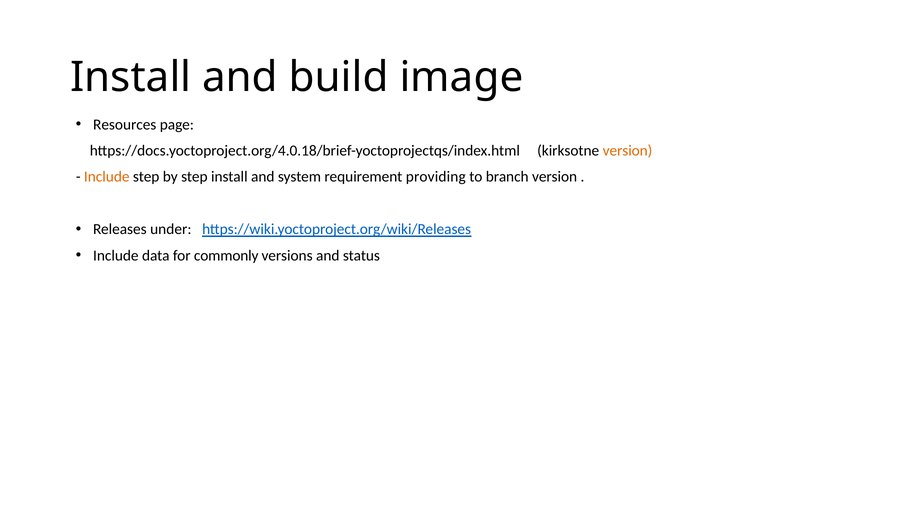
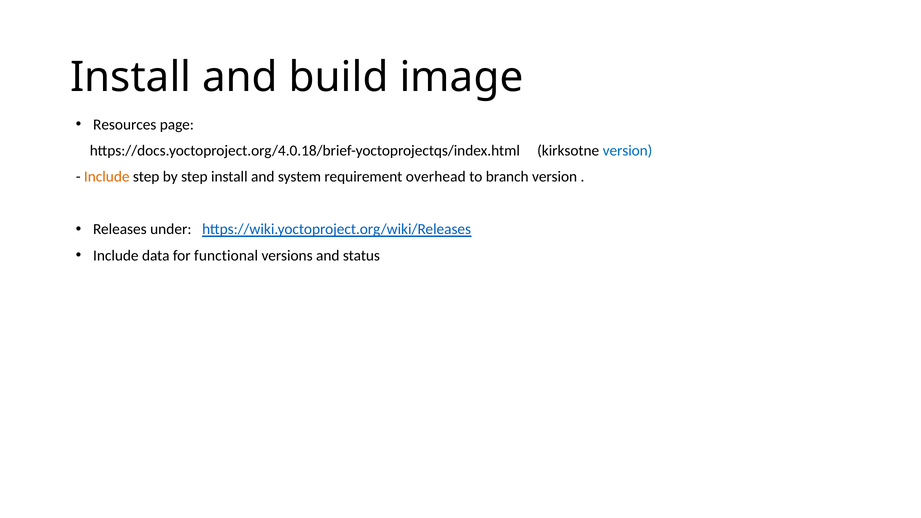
version at (628, 151) colour: orange -> blue
providing: providing -> overhead
commonly: commonly -> functional
